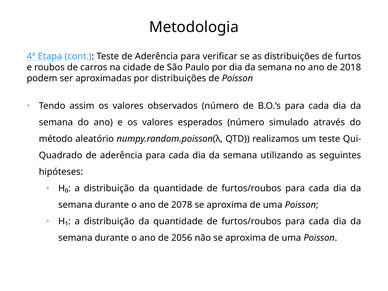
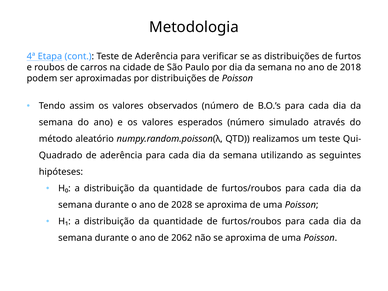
2078: 2078 -> 2028
2056: 2056 -> 2062
